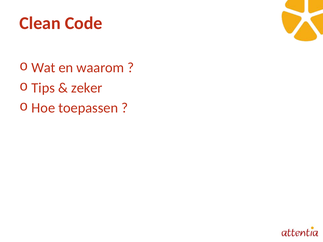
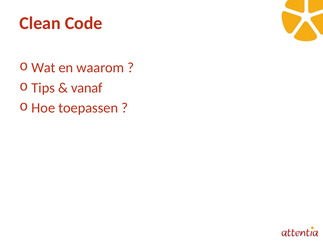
zeker: zeker -> vanaf
